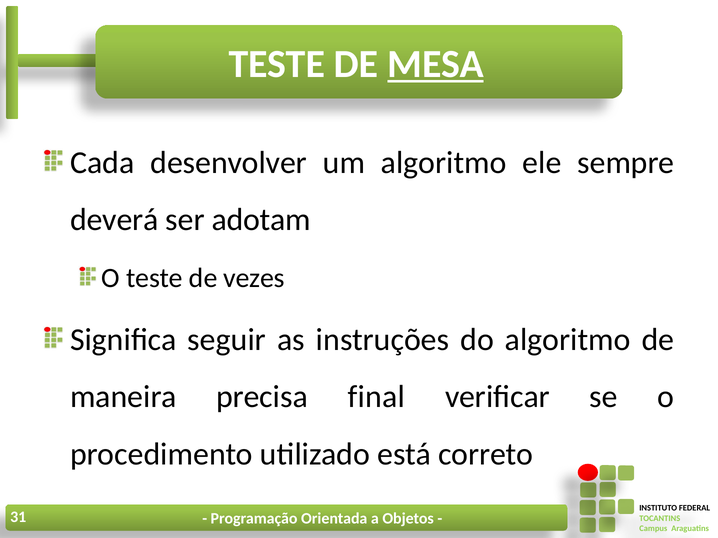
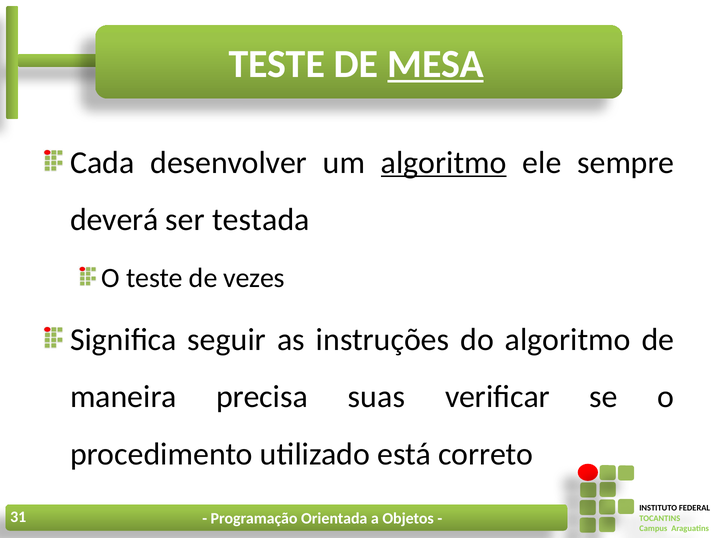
algoritmo at (444, 163) underline: none -> present
adotam: adotam -> testada
final: final -> suas
